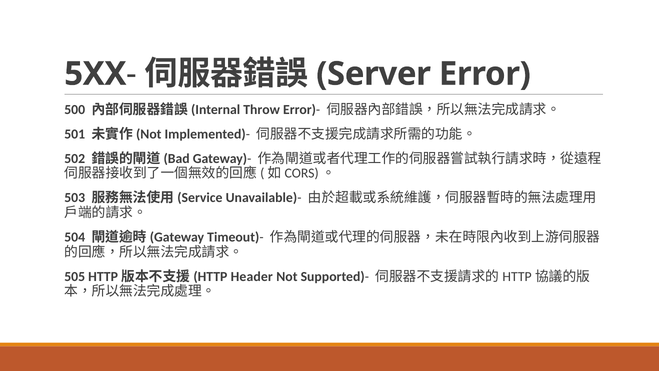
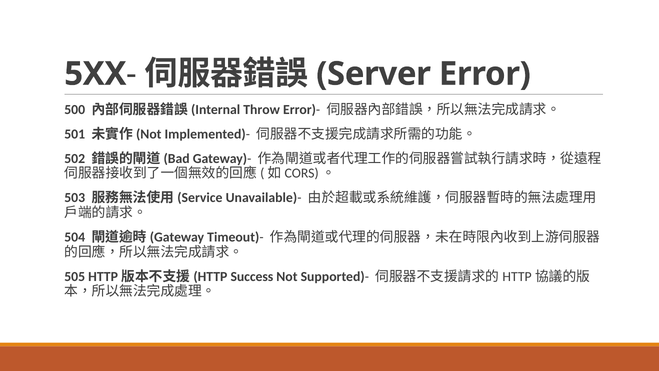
Header: Header -> Success
